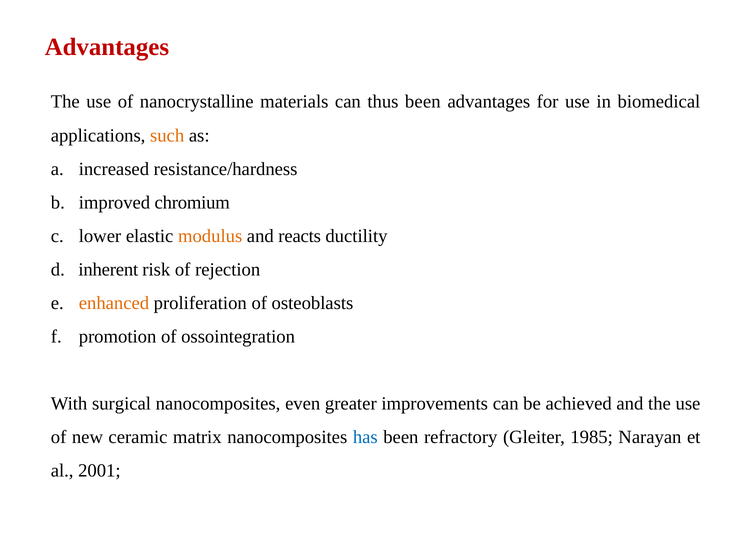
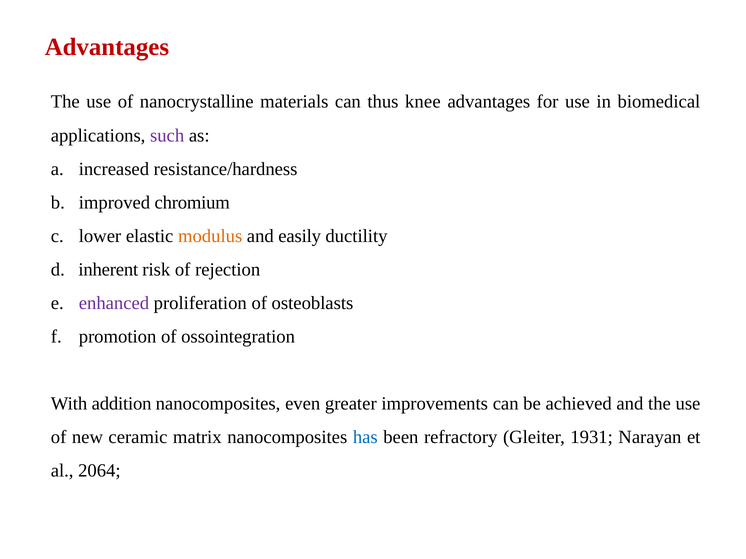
thus been: been -> knee
such colour: orange -> purple
reacts: reacts -> easily
enhanced colour: orange -> purple
surgical: surgical -> addition
1985: 1985 -> 1931
2001: 2001 -> 2064
